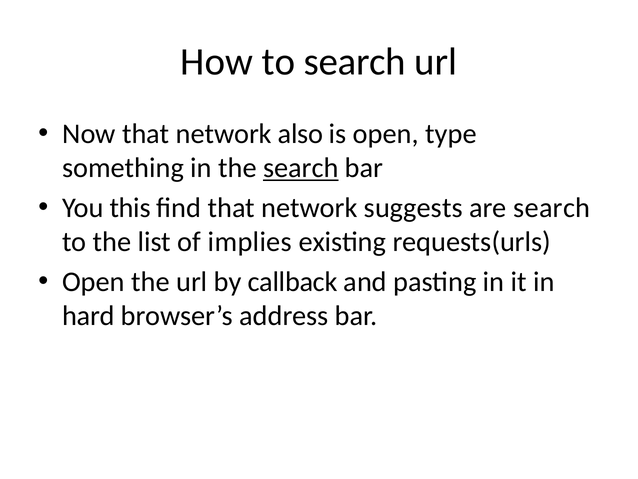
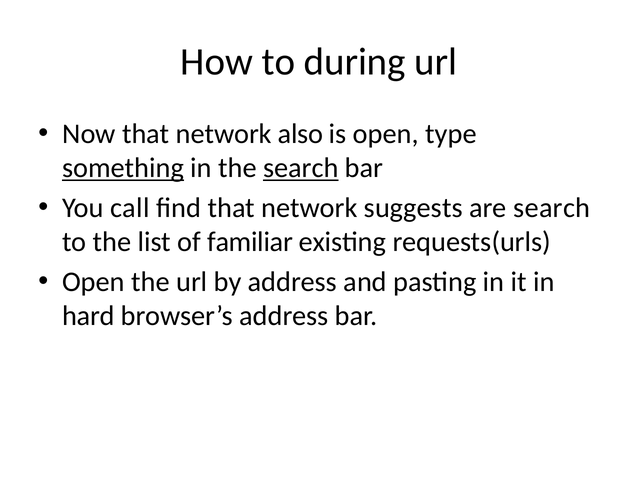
to search: search -> during
something underline: none -> present
this: this -> call
implies: implies -> familiar
by callback: callback -> address
